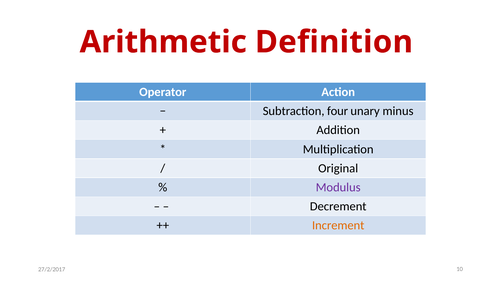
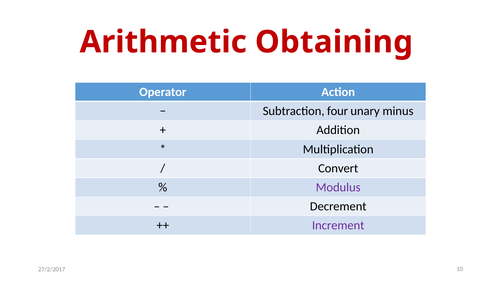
Definition: Definition -> Obtaining
Original: Original -> Convert
Increment colour: orange -> purple
